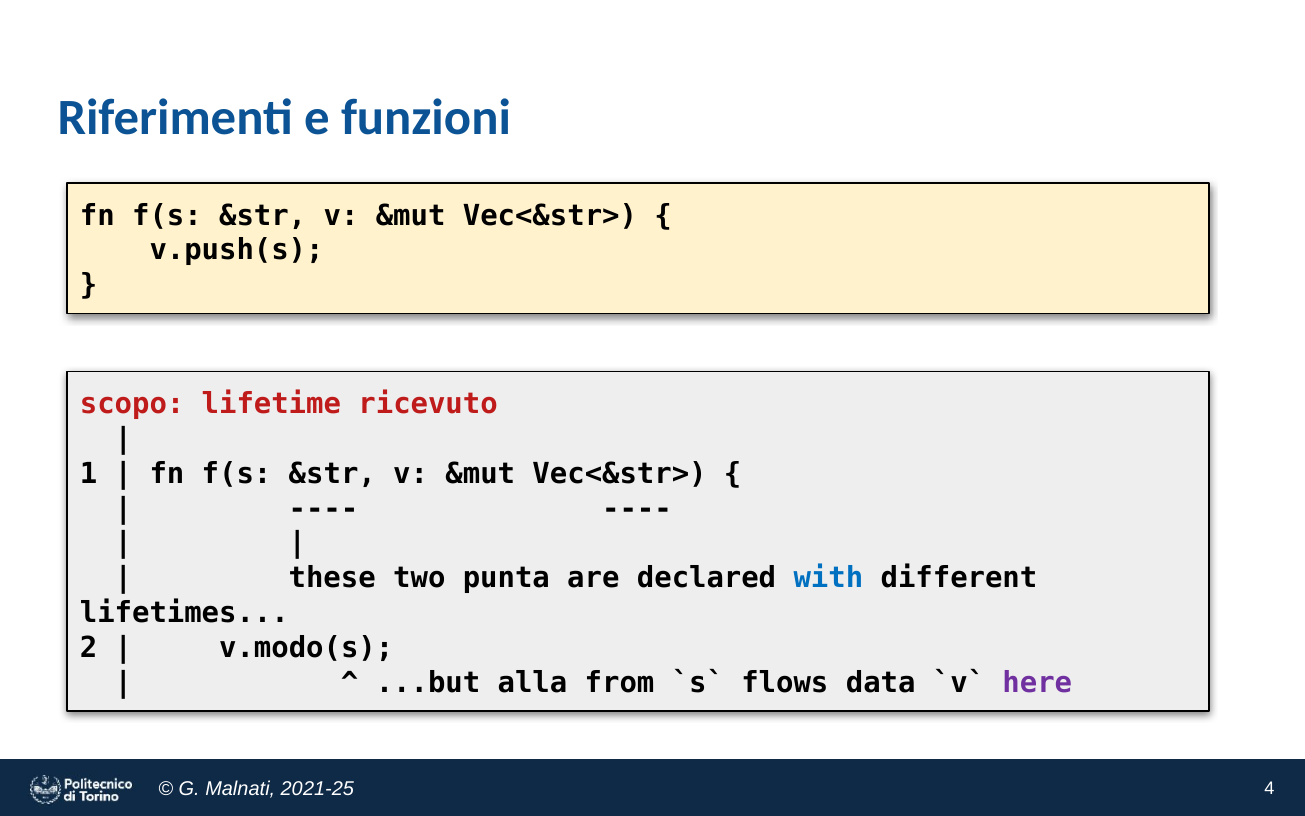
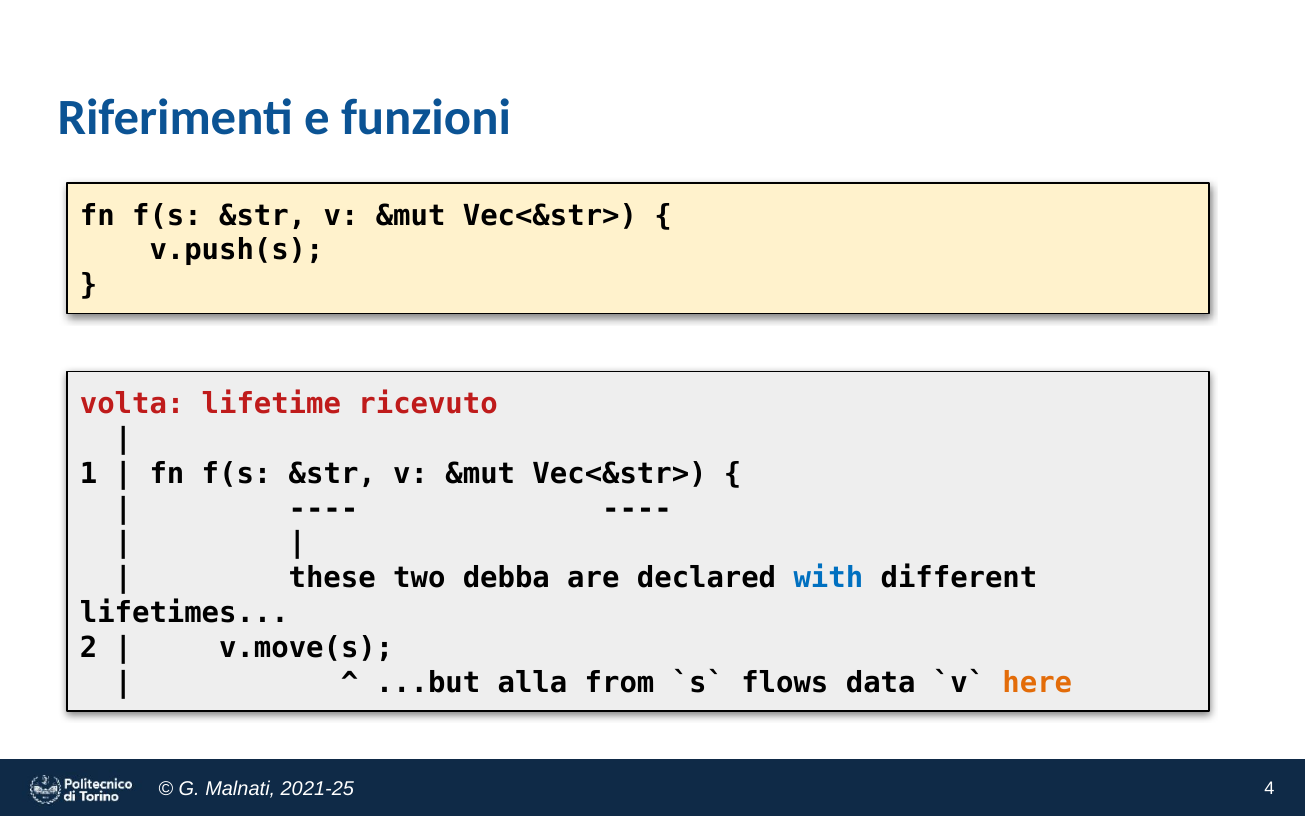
scopo: scopo -> volta
punta: punta -> debba
v.modo(s: v.modo(s -> v.move(s
here colour: purple -> orange
